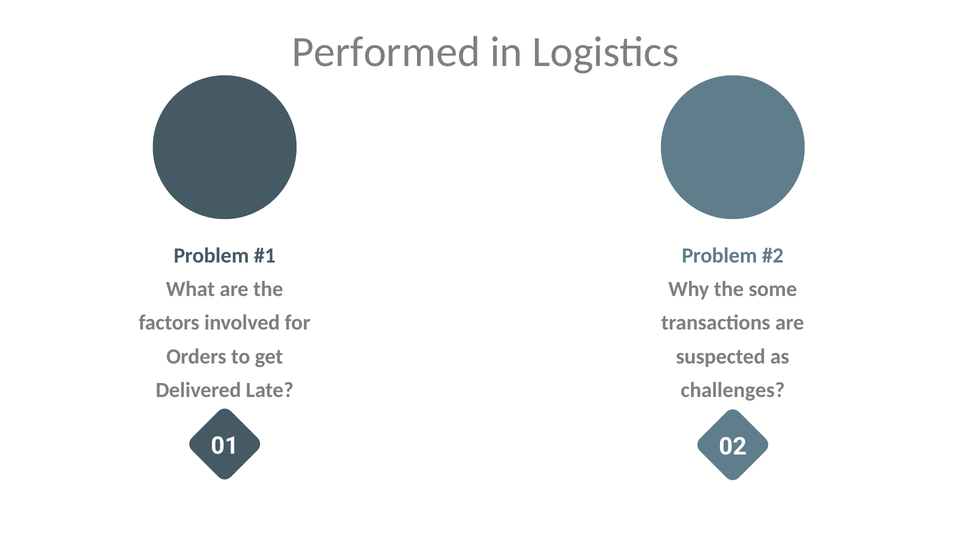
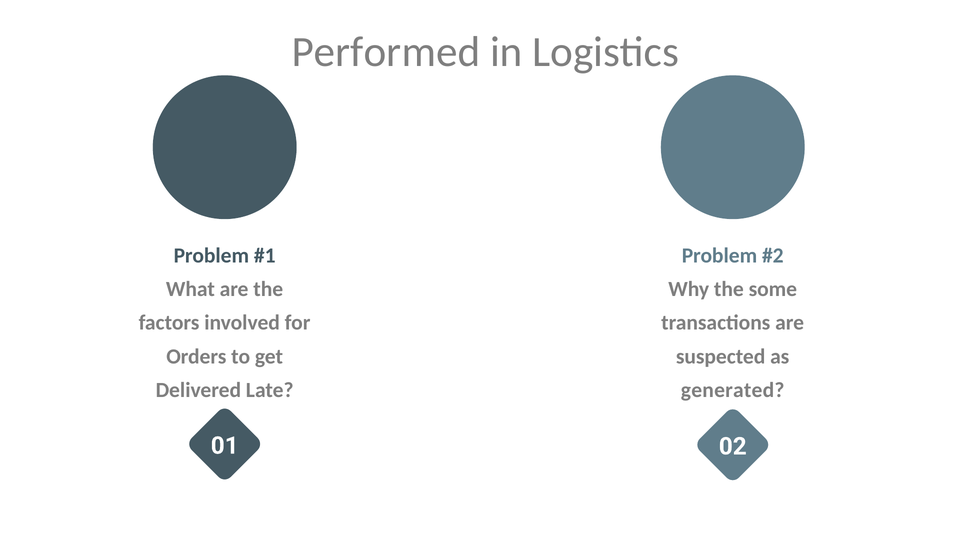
challenges: challenges -> generated
